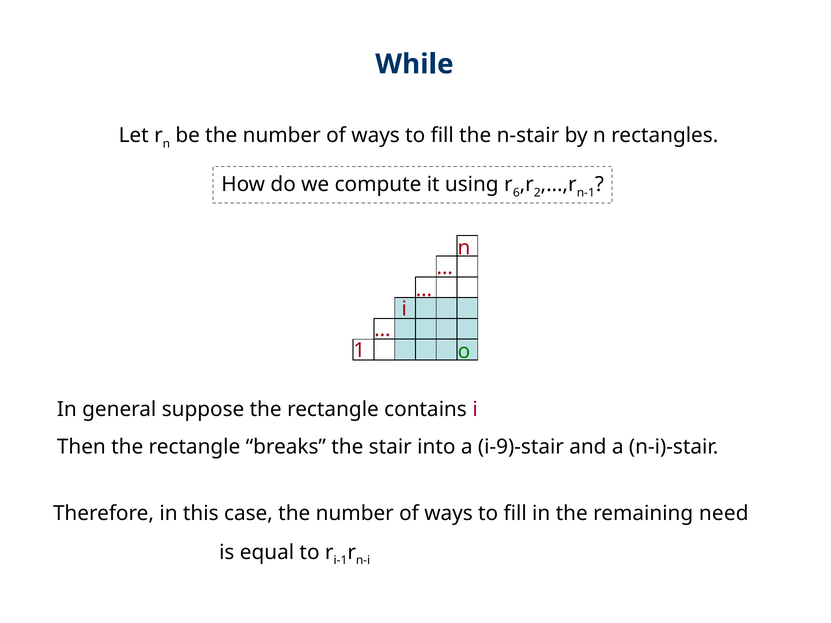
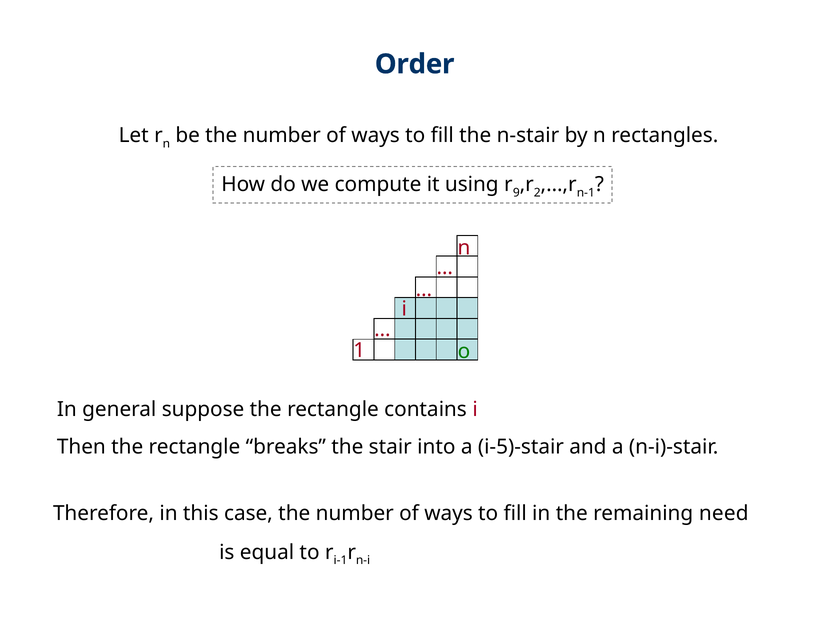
While: While -> Order
6: 6 -> 9
i-9)-stair: i-9)-stair -> i-5)-stair
